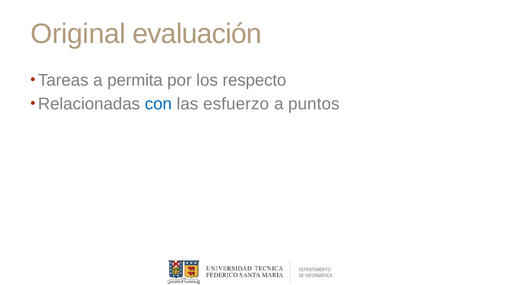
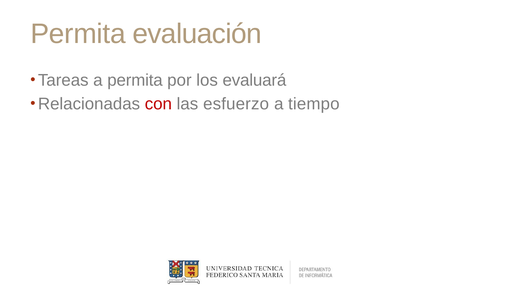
Original at (78, 34): Original -> Permita
respecto: respecto -> evaluará
con colour: blue -> red
puntos: puntos -> tiempo
